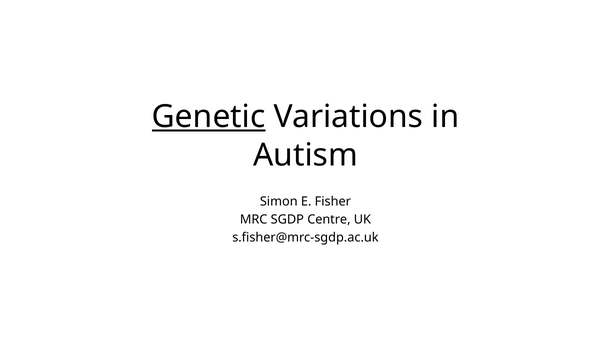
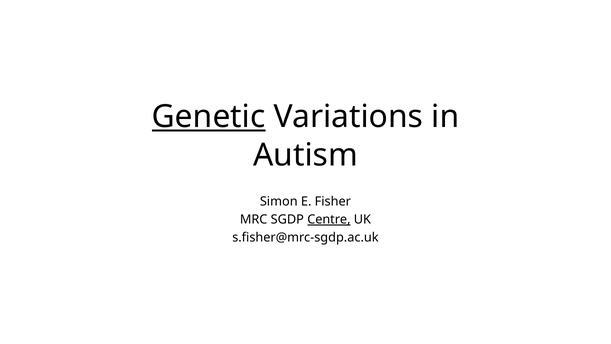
Centre underline: none -> present
